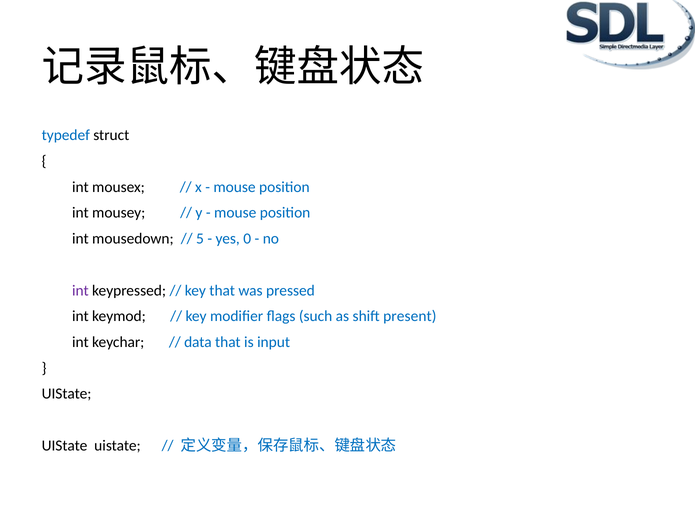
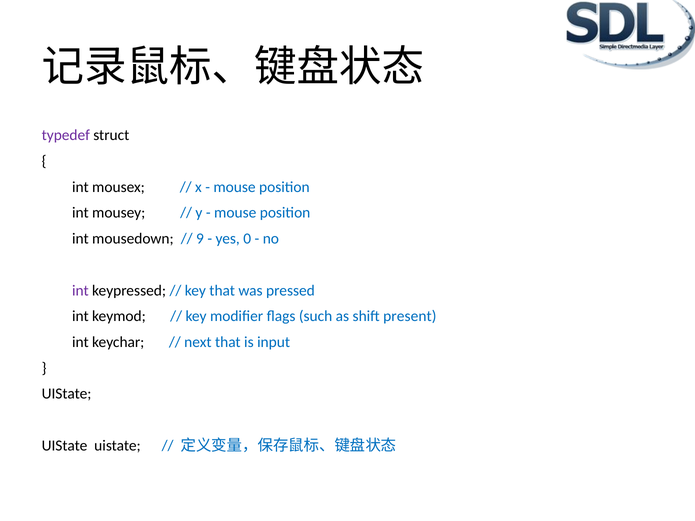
typedef colour: blue -> purple
5: 5 -> 9
data: data -> next
